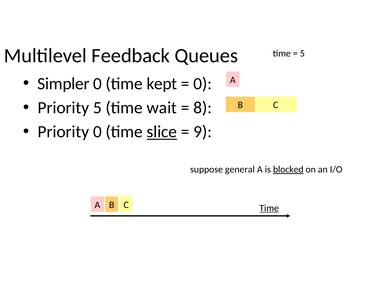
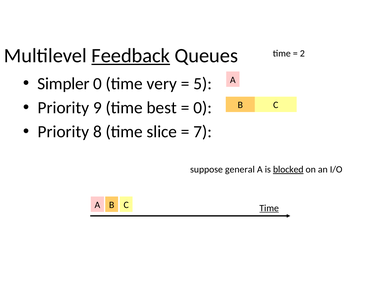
Feedback underline: none -> present
5 at (302, 54): 5 -> 2
kept: kept -> very
0 at (203, 84): 0 -> 5
Priority 5: 5 -> 9
wait: wait -> best
8 at (203, 108): 8 -> 0
Priority 0: 0 -> 8
slice underline: present -> none
9: 9 -> 7
